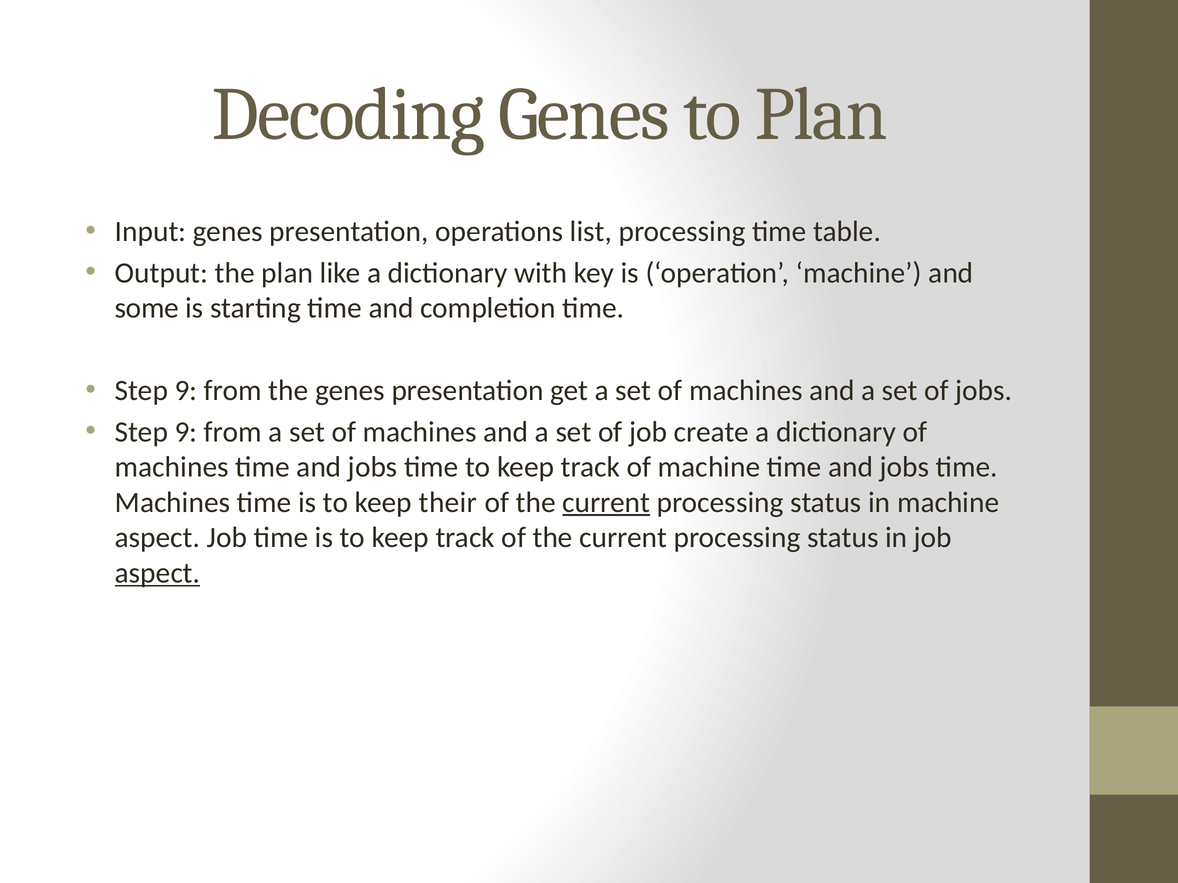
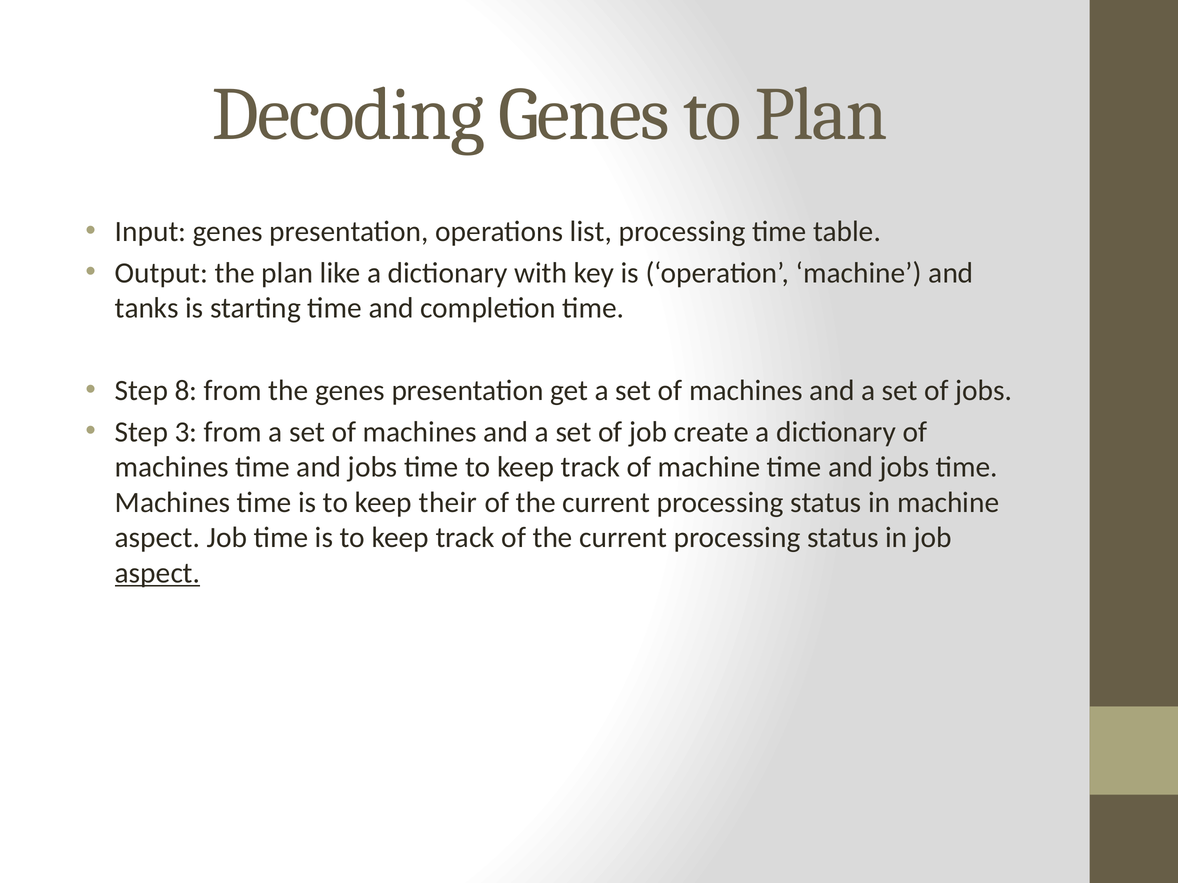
some: some -> tanks
9 at (186, 391): 9 -> 8
9 at (186, 432): 9 -> 3
current at (606, 503) underline: present -> none
